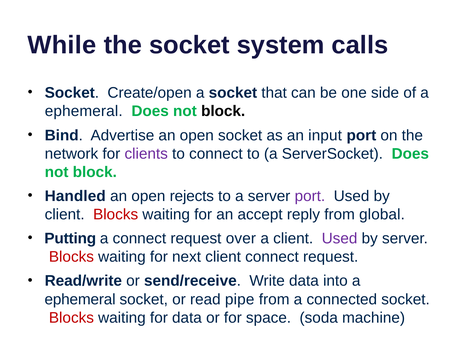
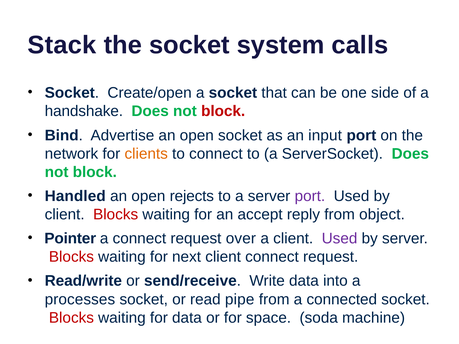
While: While -> Stack
ephemeral at (84, 111): ephemeral -> handshake
block at (223, 111) colour: black -> red
clients colour: purple -> orange
global: global -> object
Putting: Putting -> Pointer
ephemeral at (80, 300): ephemeral -> processes
